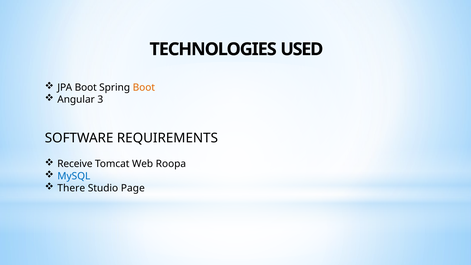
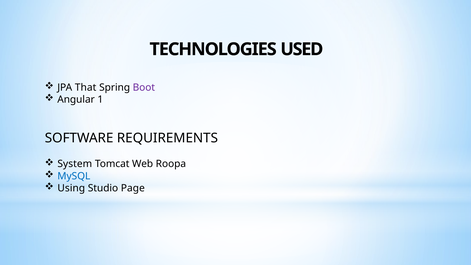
JPA Boot: Boot -> That
Boot at (144, 88) colour: orange -> purple
3: 3 -> 1
Receive: Receive -> System
There: There -> Using
